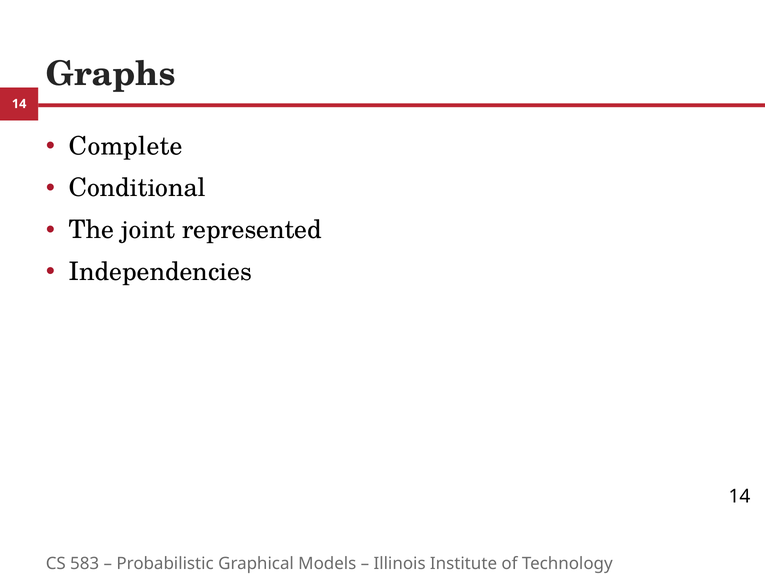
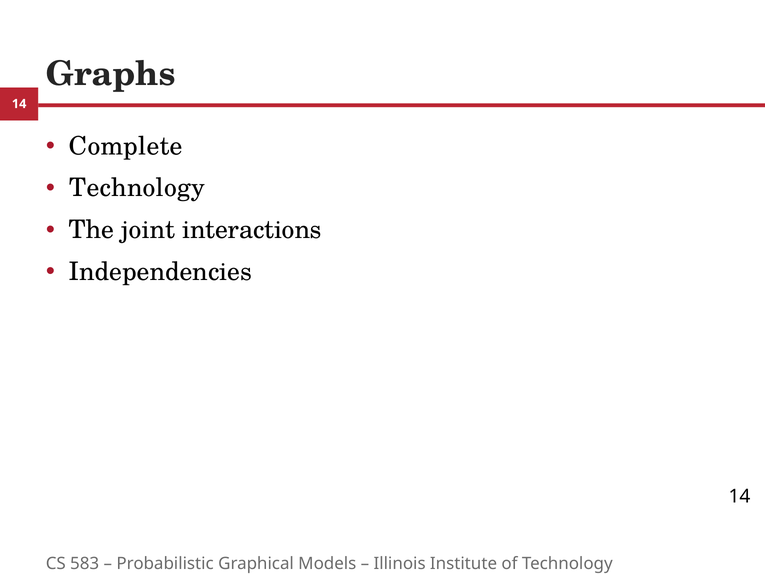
Conditional at (137, 188): Conditional -> Technology
represented: represented -> interactions
